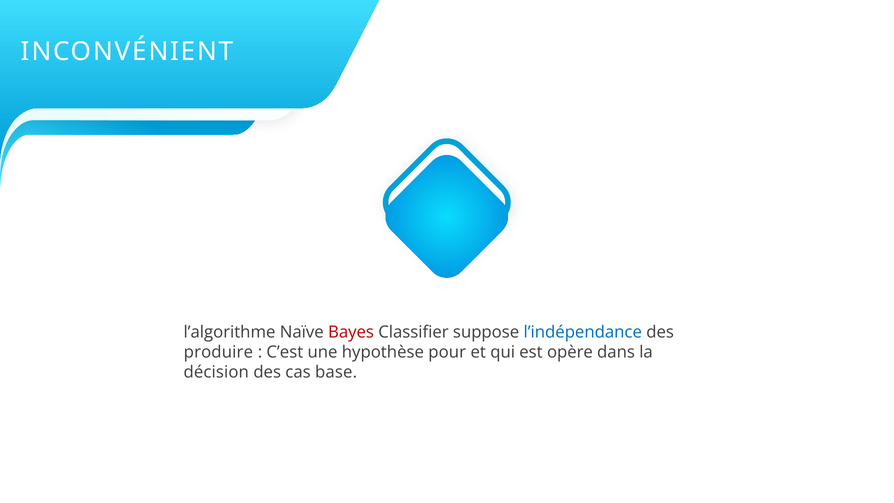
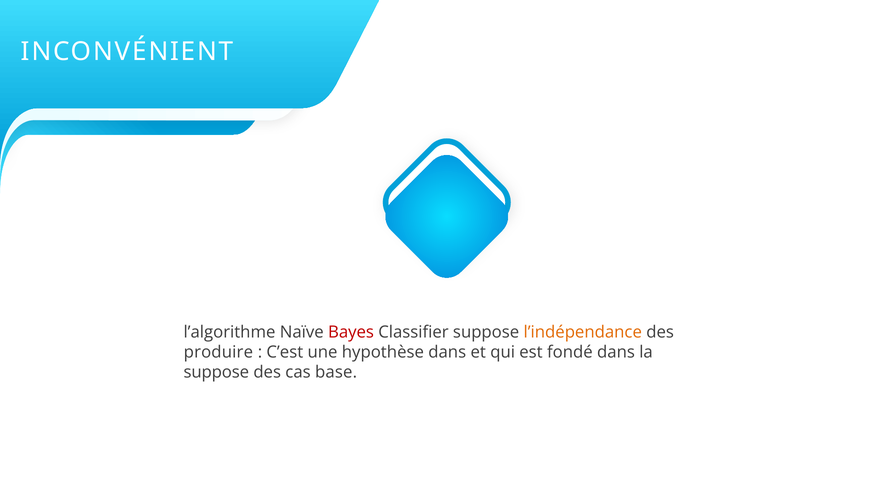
l’indépendance colour: blue -> orange
hypothèse pour: pour -> dans
opère: opère -> fondé
décision at (216, 372): décision -> suppose
